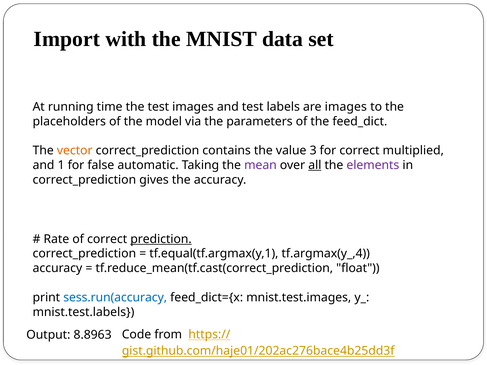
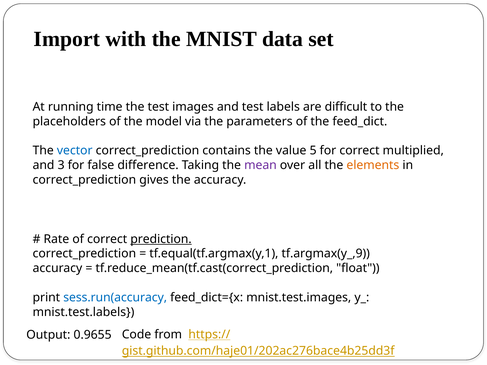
are images: images -> difficult
vector colour: orange -> blue
3: 3 -> 5
1: 1 -> 3
automatic: automatic -> difference
all underline: present -> none
elements colour: purple -> orange
tf.argmax(y_,4: tf.argmax(y_,4 -> tf.argmax(y_,9
8.8963: 8.8963 -> 0.9655
